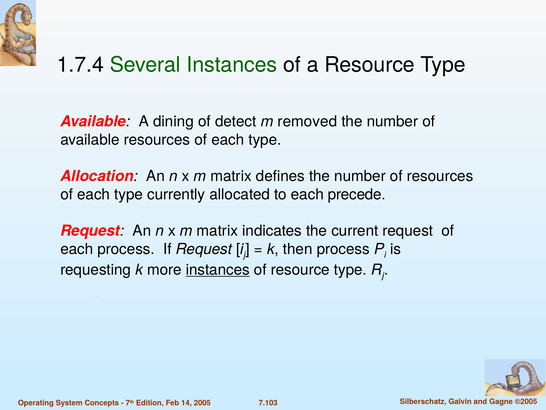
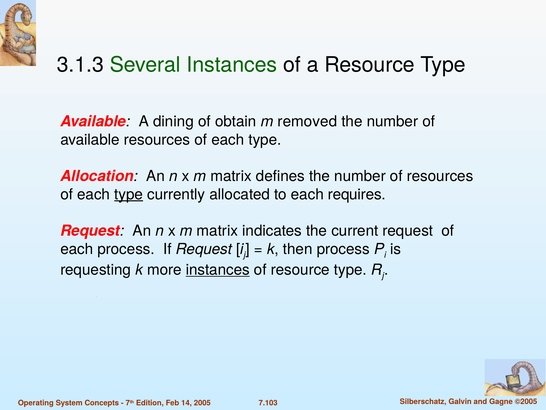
1.7.4: 1.7.4 -> 3.1.3
detect: detect -> obtain
type at (129, 194) underline: none -> present
precede: precede -> requires
